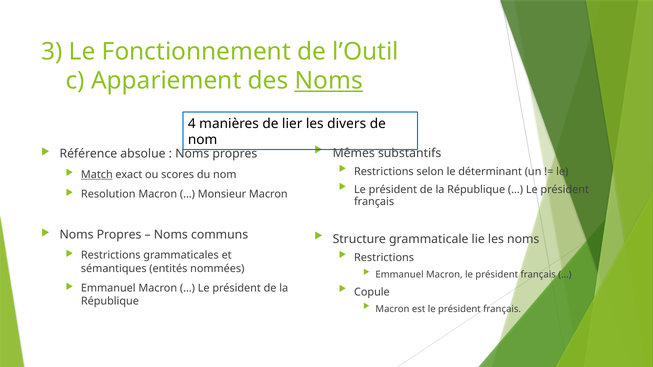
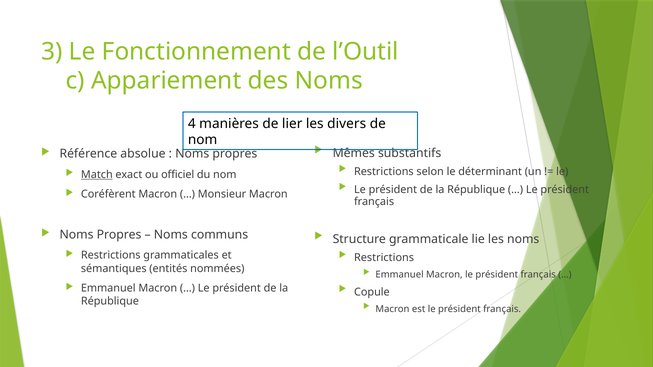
Noms at (329, 81) underline: present -> none
scores: scores -> officiel
Resolution: Resolution -> Coréfèrent
